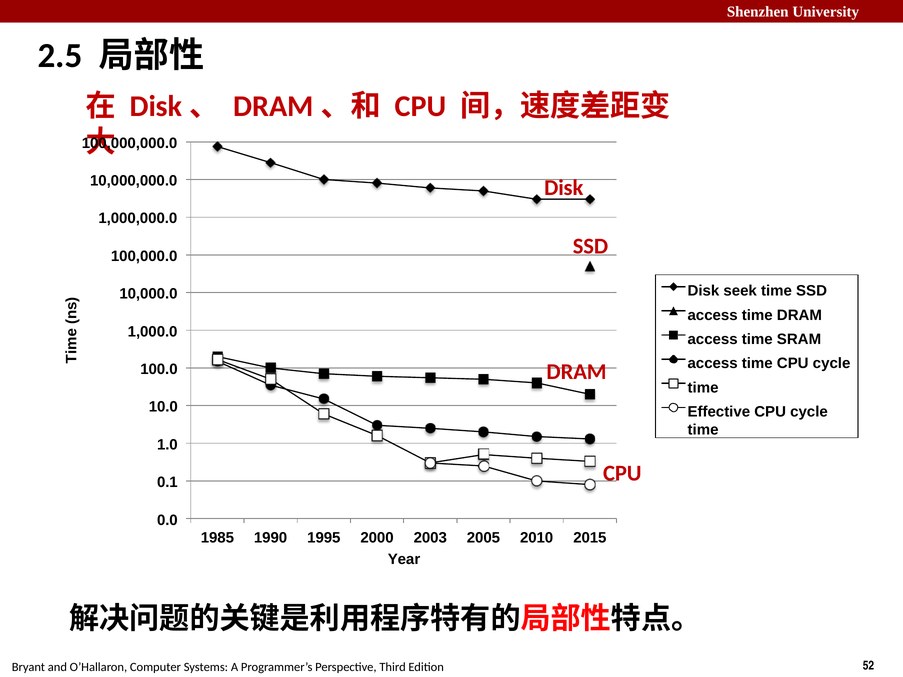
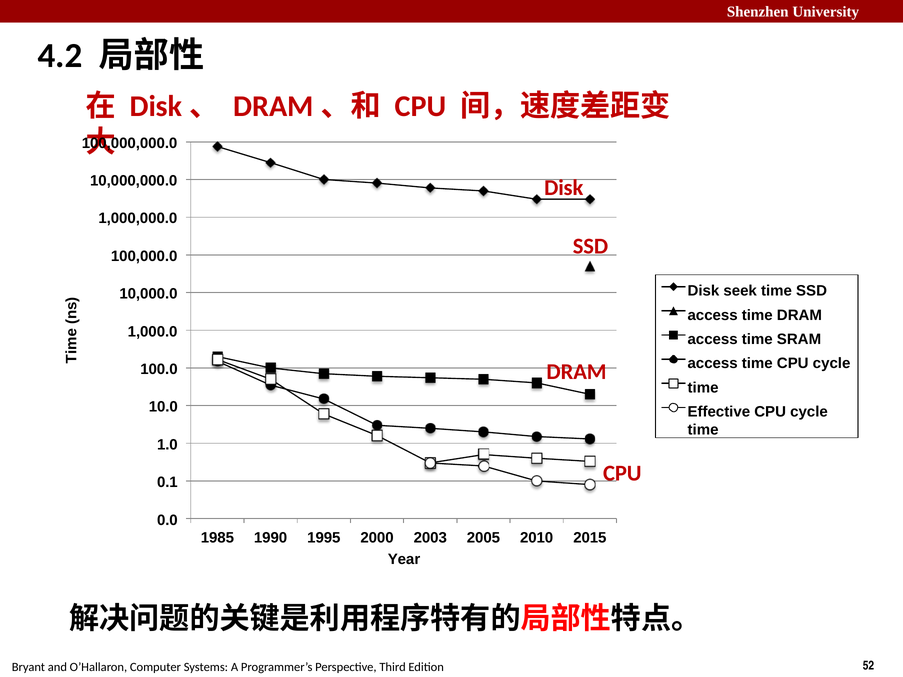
2.5: 2.5 -> 4.2
